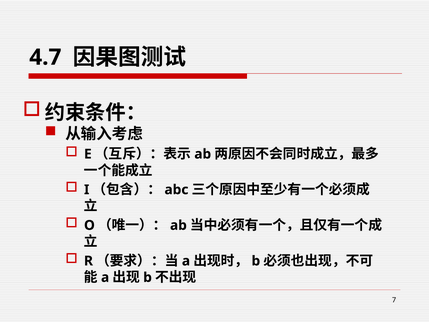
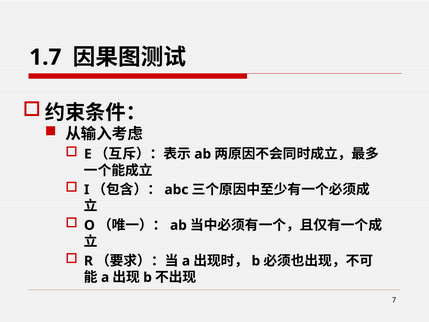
4.7: 4.7 -> 1.7
